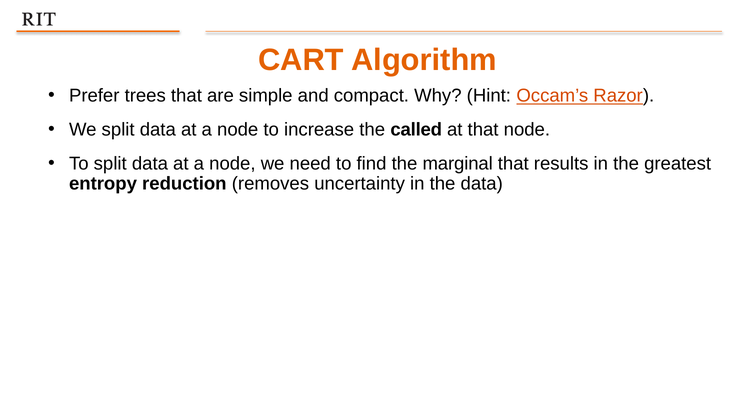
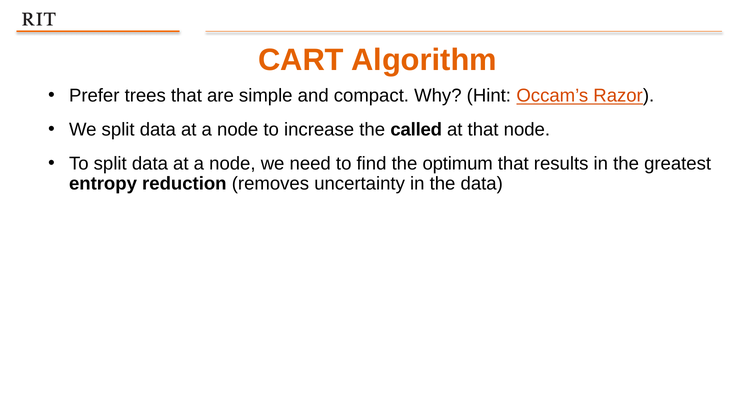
marginal: marginal -> optimum
